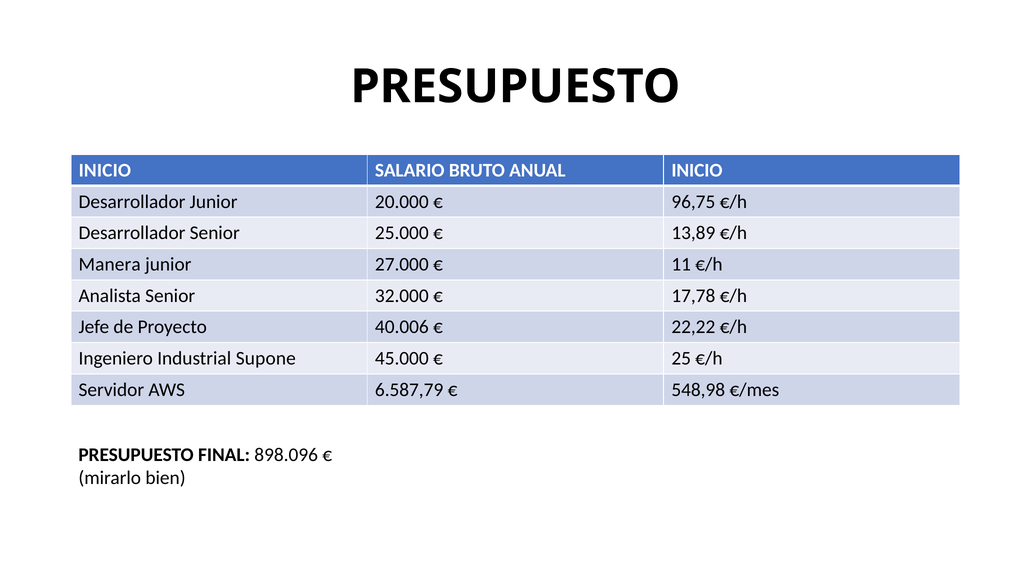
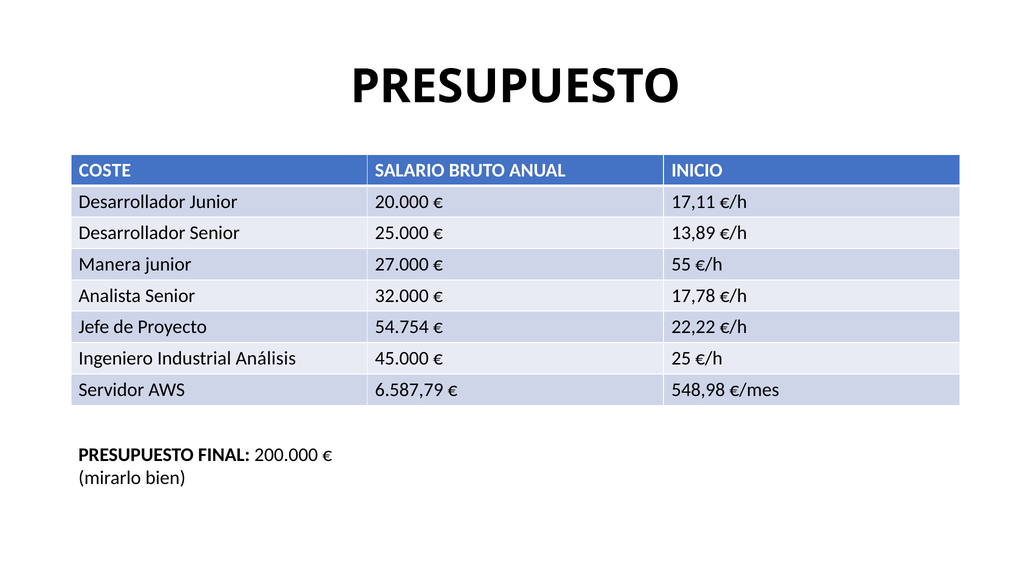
INICIO at (105, 170): INICIO -> COSTE
96,75: 96,75 -> 17,11
11: 11 -> 55
40.006: 40.006 -> 54.754
Supone: Supone -> Análisis
898.096: 898.096 -> 200.000
